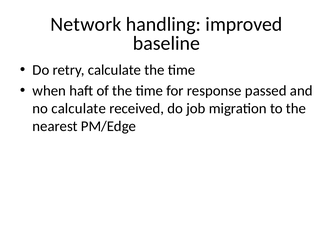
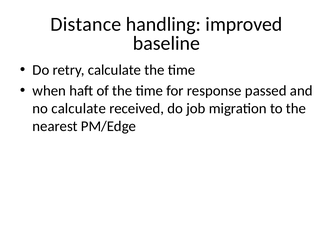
Network: Network -> Distance
